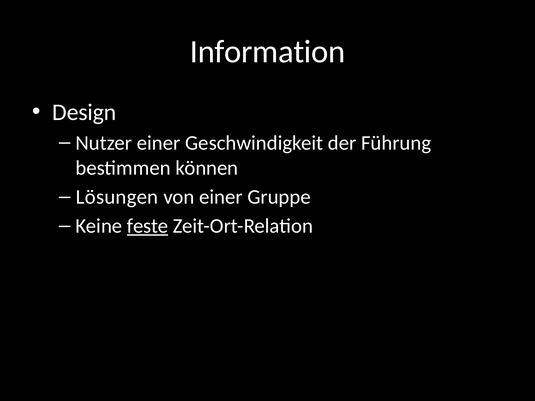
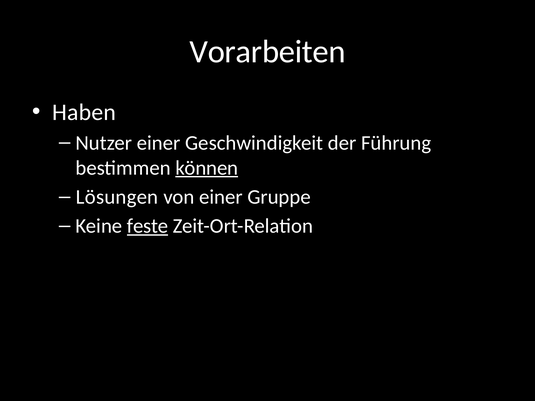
Information: Information -> Vorarbeiten
Design: Design -> Haben
können underline: none -> present
